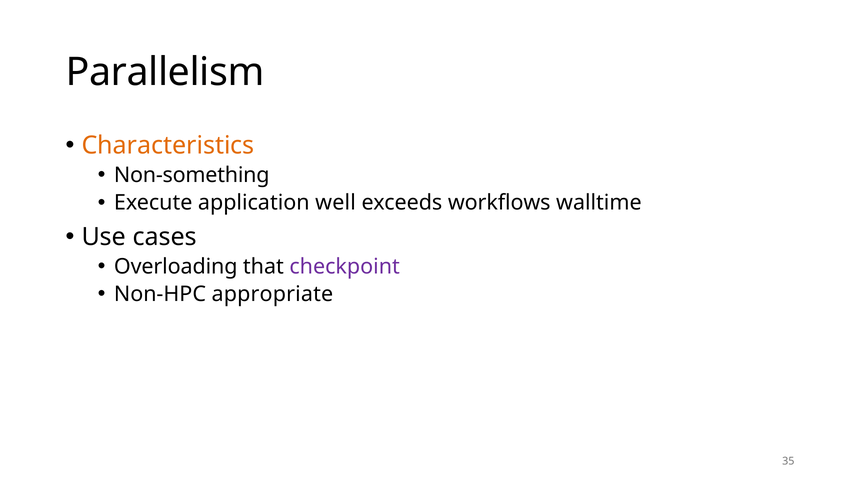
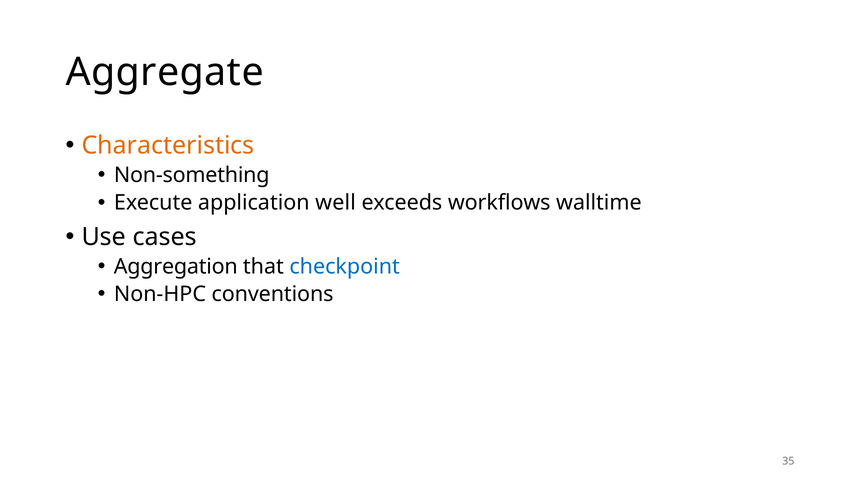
Parallelism: Parallelism -> Aggregate
Overloading: Overloading -> Aggregation
checkpoint colour: purple -> blue
appropriate: appropriate -> conventions
